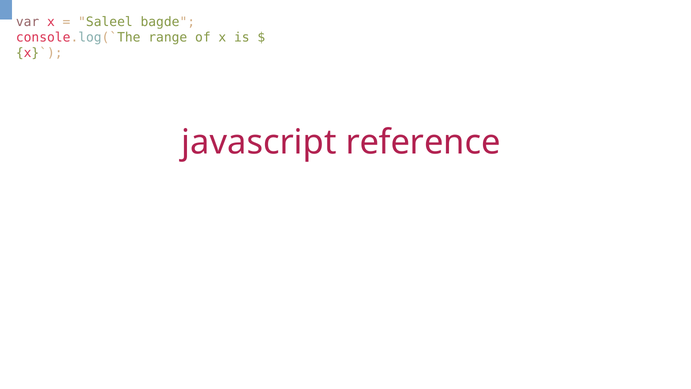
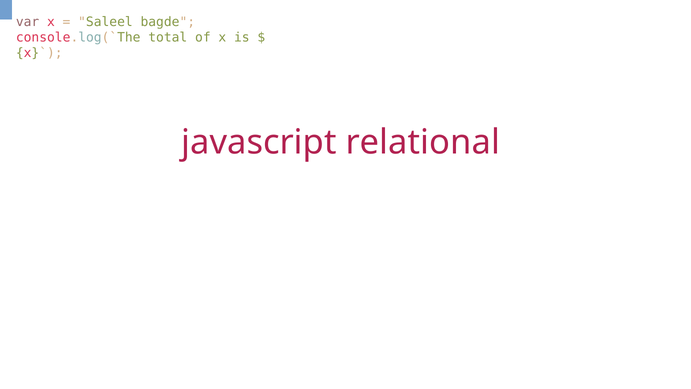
range: range -> total
reference: reference -> relational
